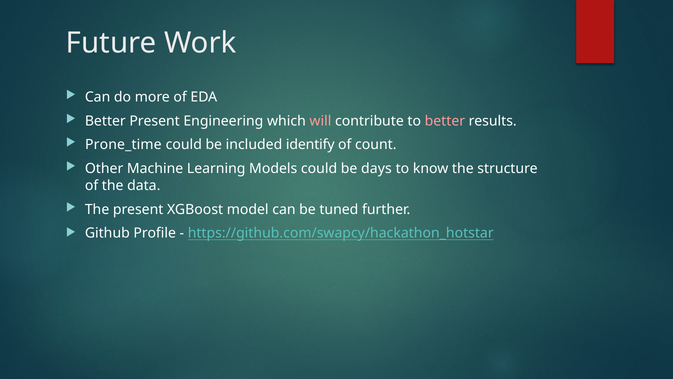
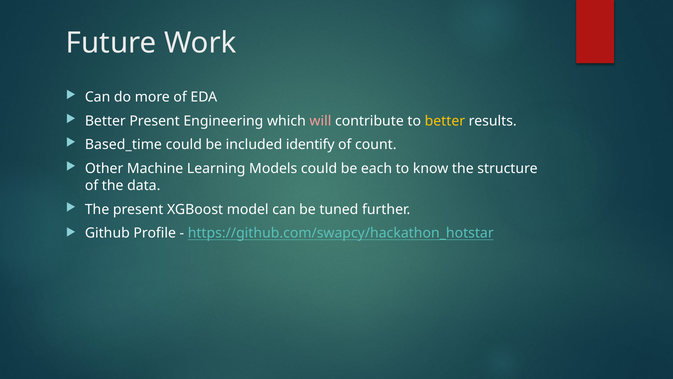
better at (445, 121) colour: pink -> yellow
Prone_time: Prone_time -> Based_time
days: days -> each
